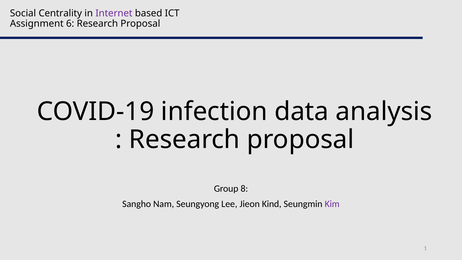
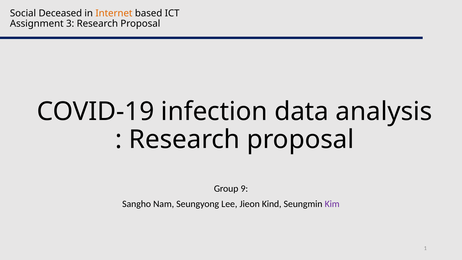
Centrality: Centrality -> Deceased
Internet colour: purple -> orange
6: 6 -> 3
8: 8 -> 9
